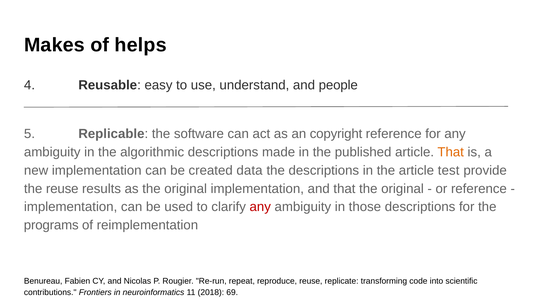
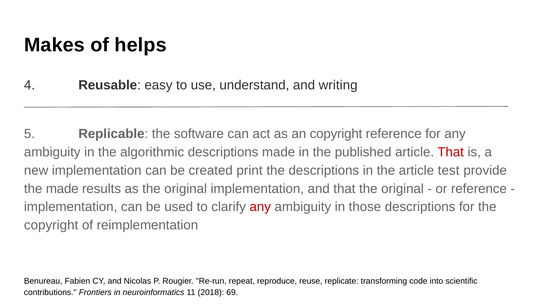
people: people -> writing
That at (451, 152) colour: orange -> red
data: data -> print
the reuse: reuse -> made
programs at (51, 225): programs -> copyright
